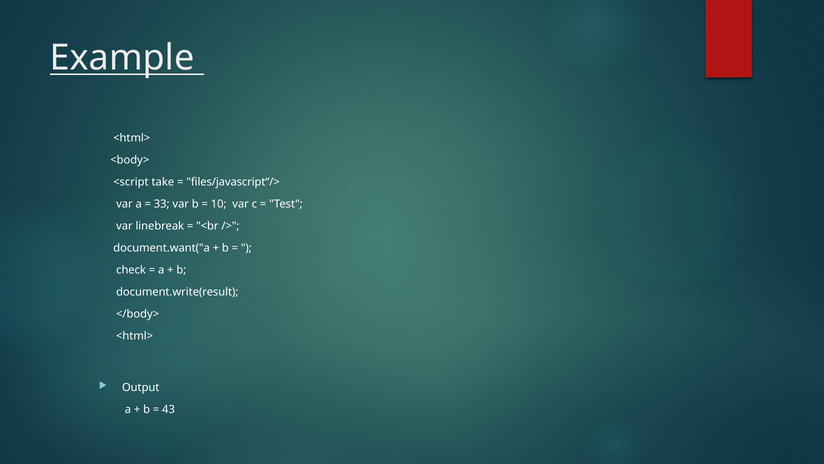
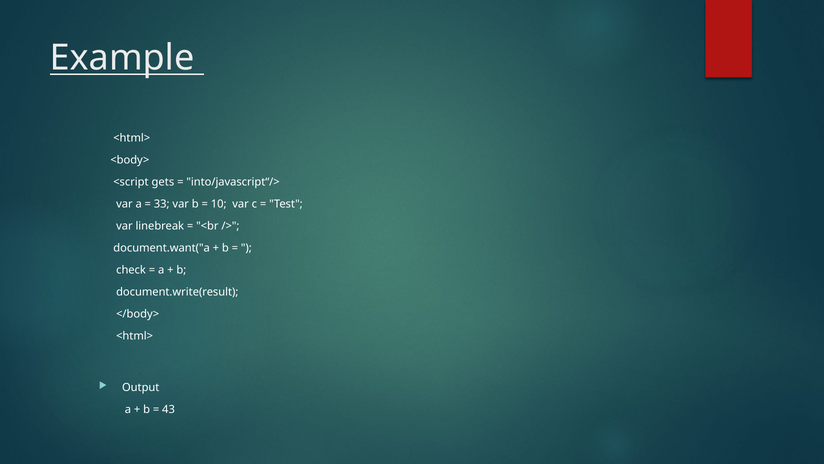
take: take -> gets
files/javascript“/>: files/javascript“/> -> into/javascript“/>
